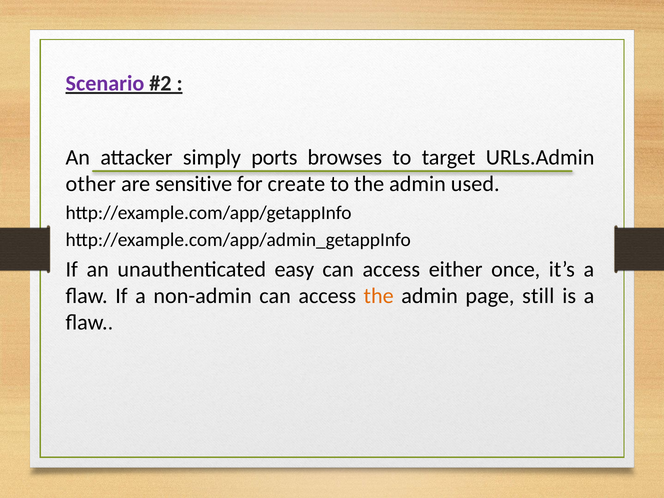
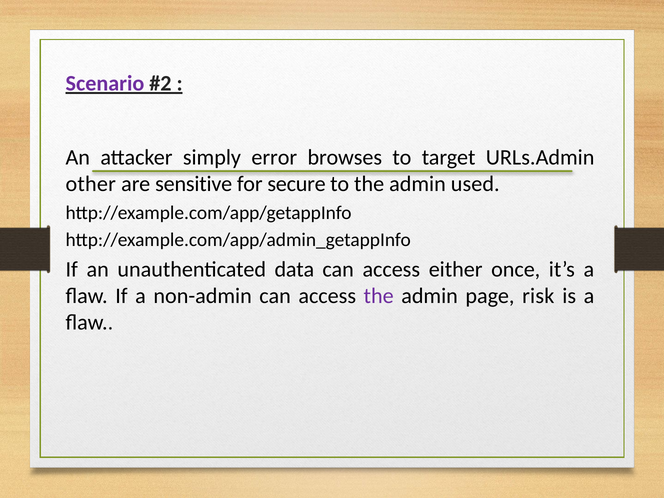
ports: ports -> error
create: create -> secure
easy: easy -> data
the at (379, 296) colour: orange -> purple
still: still -> risk
